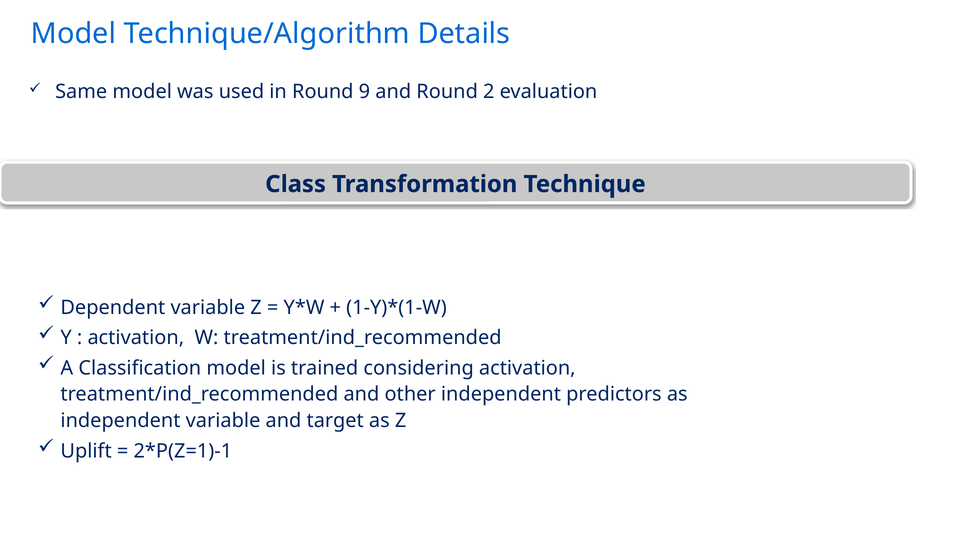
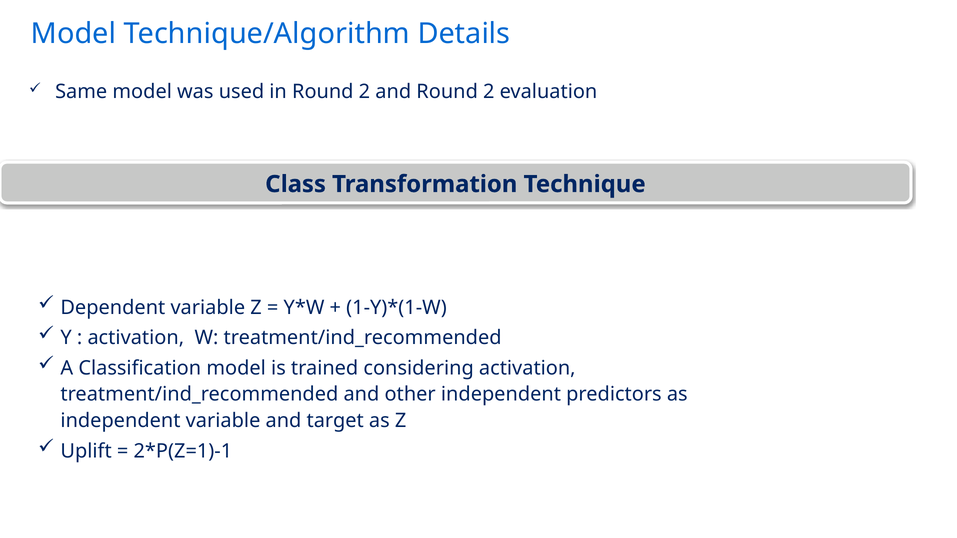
in Round 9: 9 -> 2
